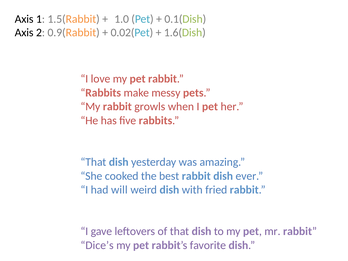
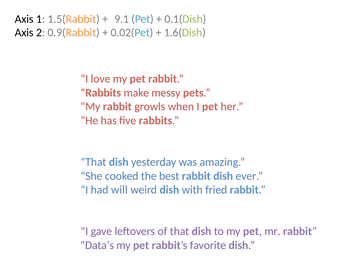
1.0: 1.0 -> 9.1
Dice’s: Dice’s -> Data’s
